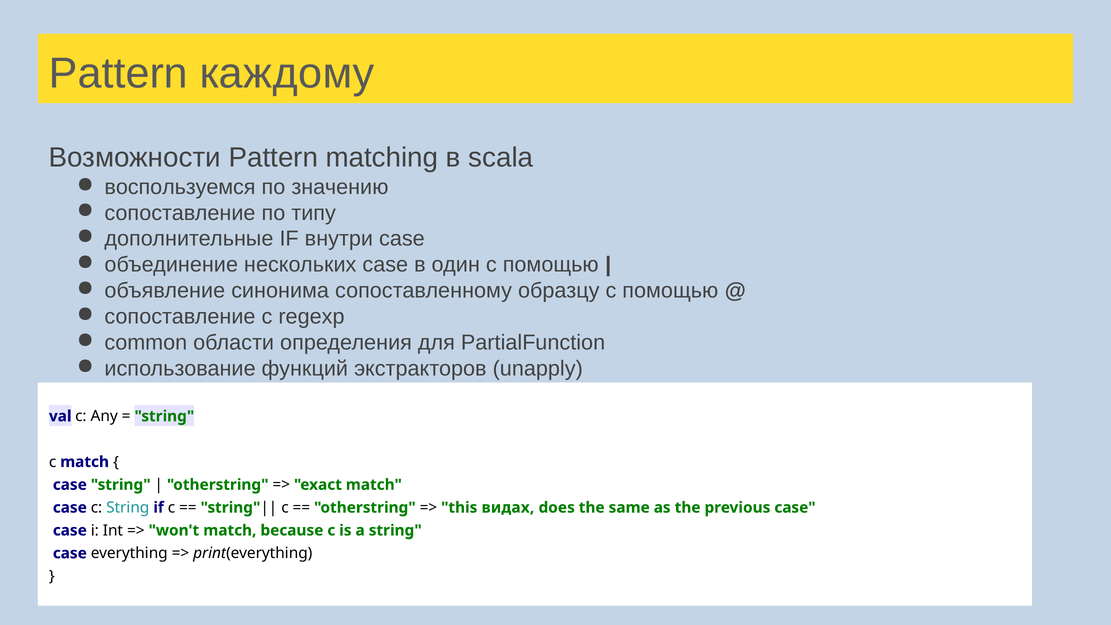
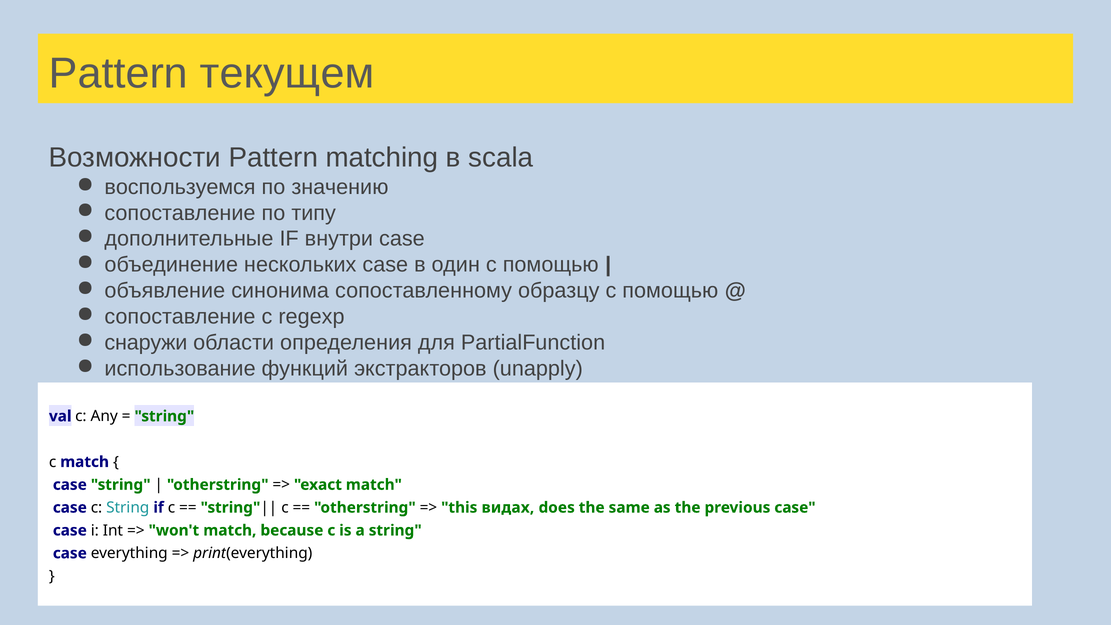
каждому: каждому -> текущем
common: common -> снаружи
